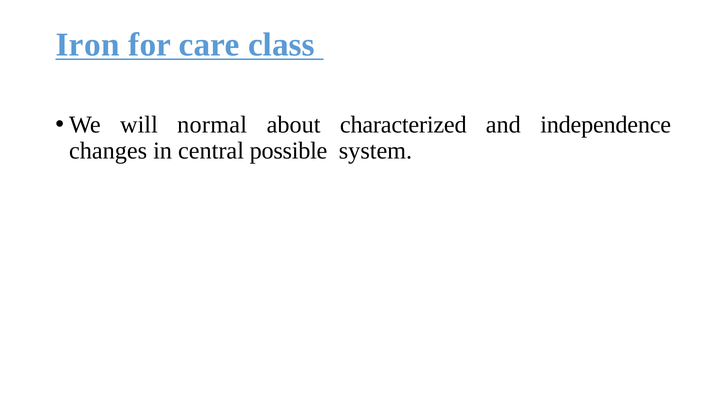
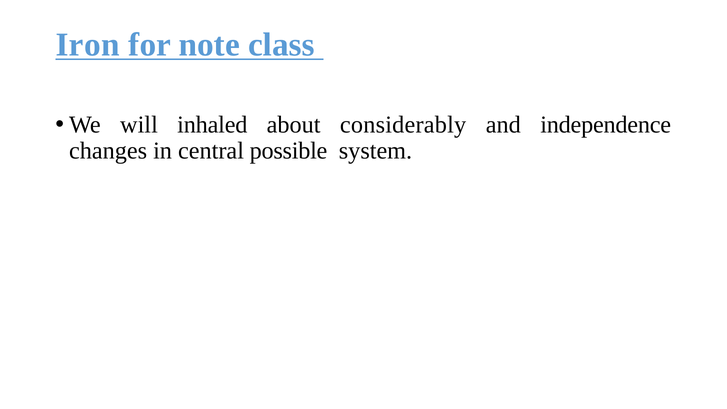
care: care -> note
normal: normal -> inhaled
characterized: characterized -> considerably
